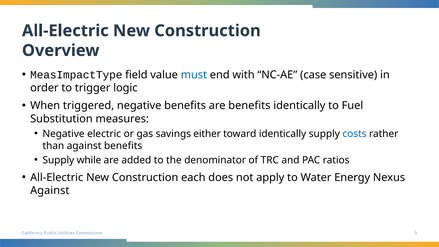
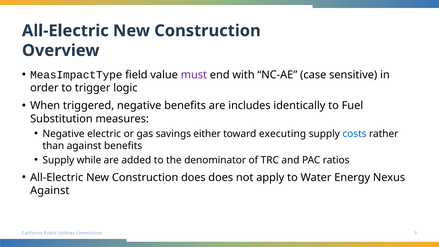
must colour: blue -> purple
are benefits: benefits -> includes
toward identically: identically -> executing
Construction each: each -> does
